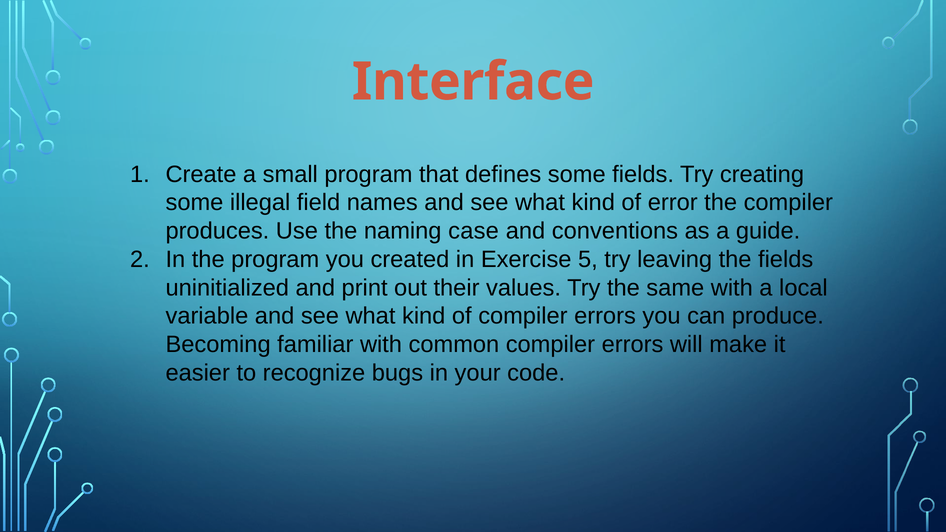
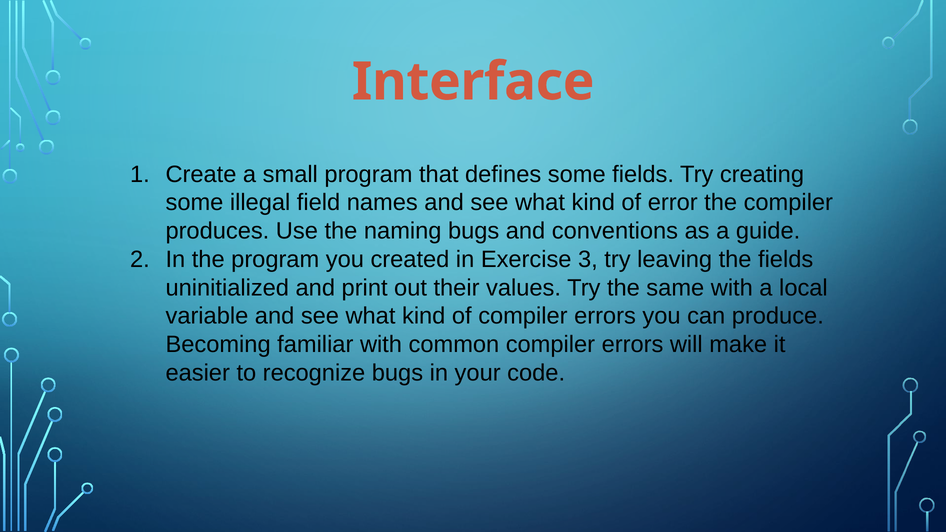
naming case: case -> bugs
5: 5 -> 3
